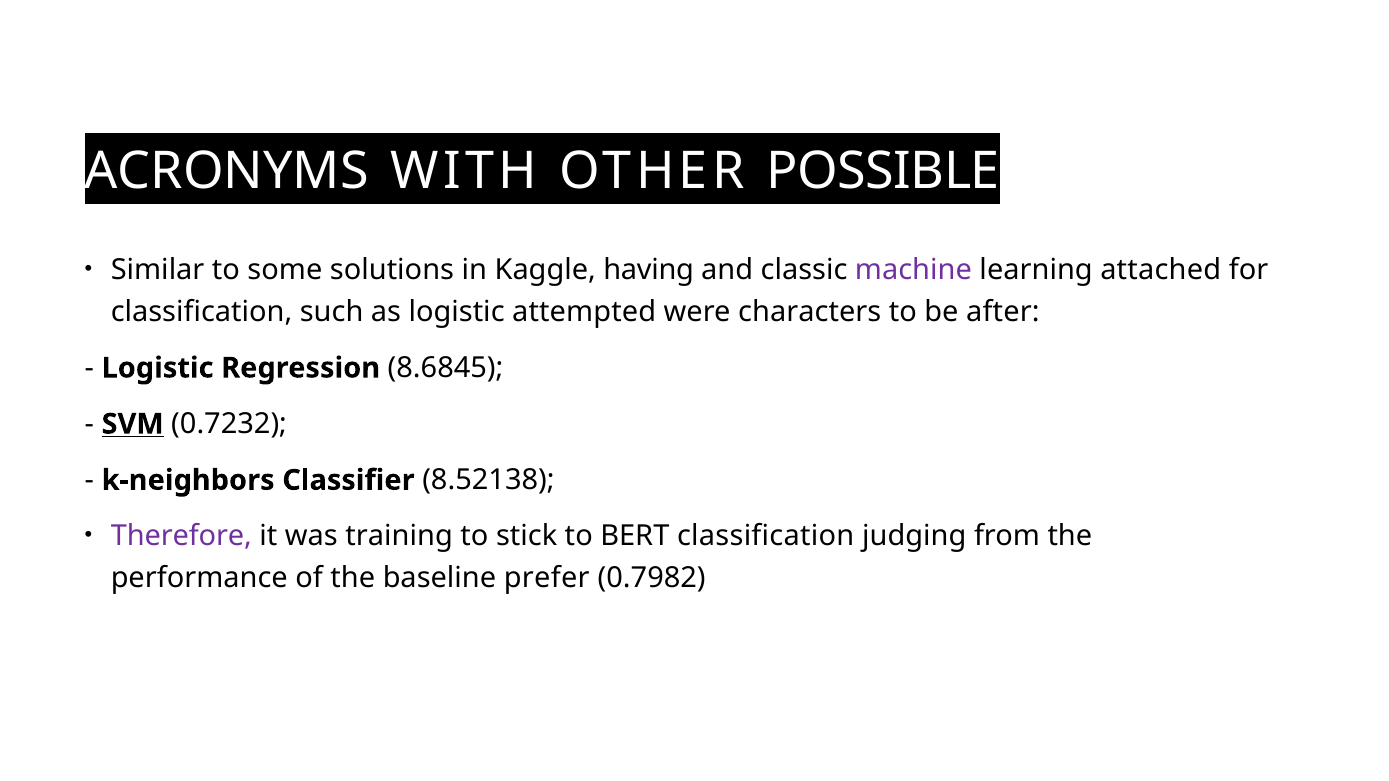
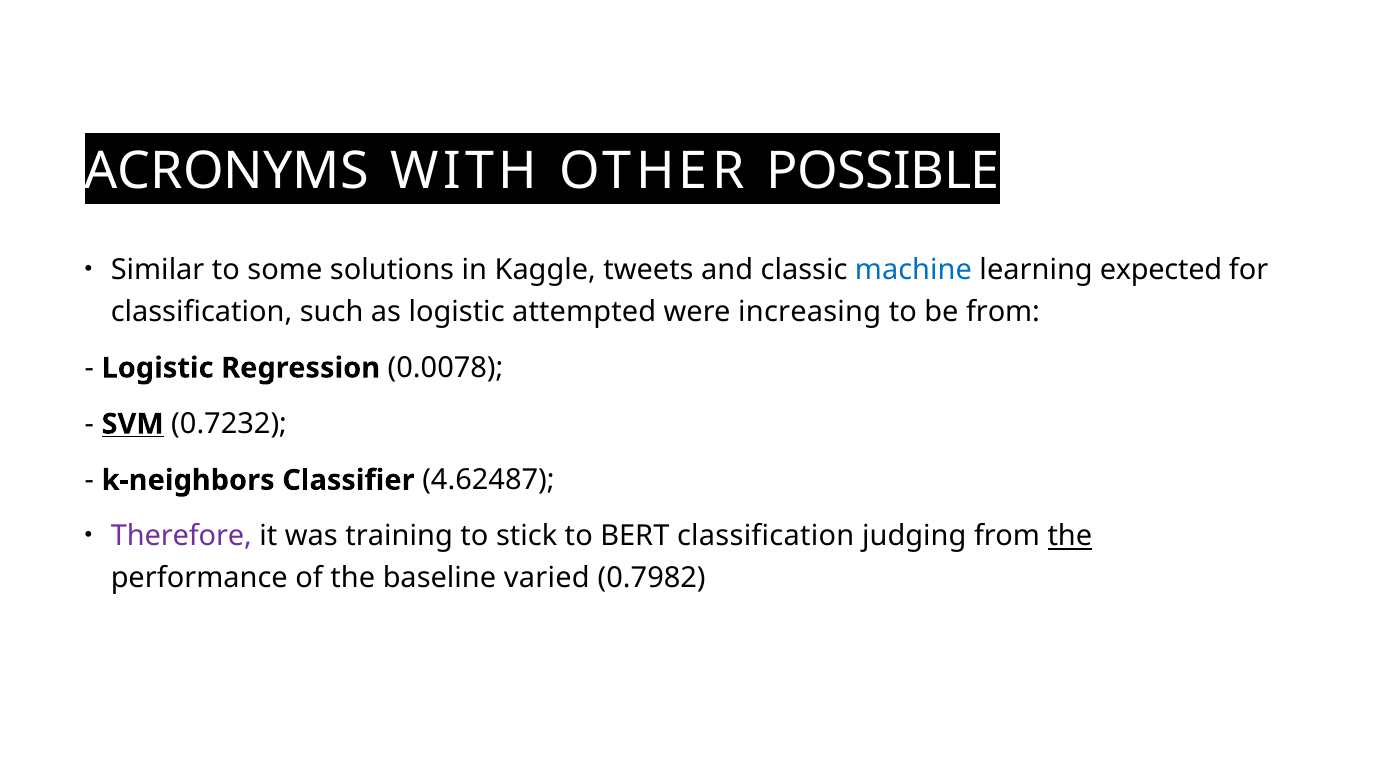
having: having -> tweets
machine colour: purple -> blue
attached: attached -> expected
characters: characters -> increasing
be after: after -> from
8.6845: 8.6845 -> 0.0078
8.52138: 8.52138 -> 4.62487
the at (1070, 537) underline: none -> present
prefer: prefer -> varied
